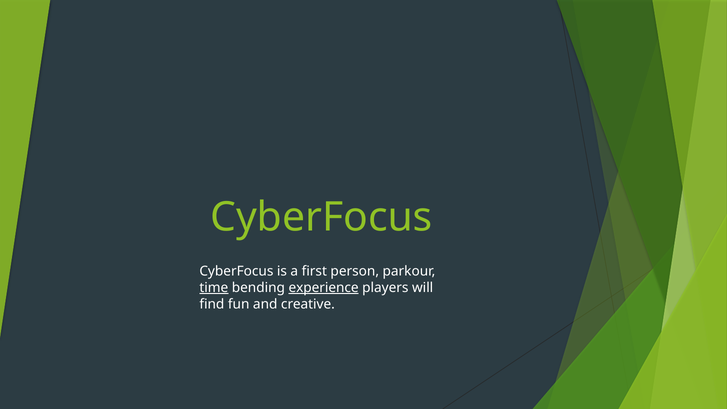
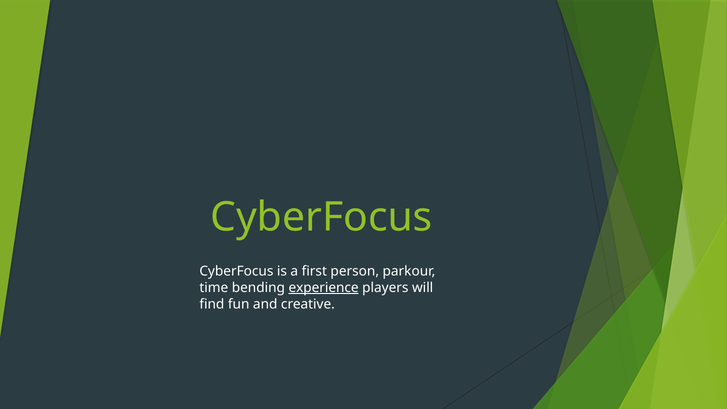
time underline: present -> none
